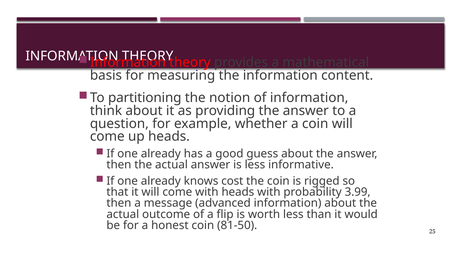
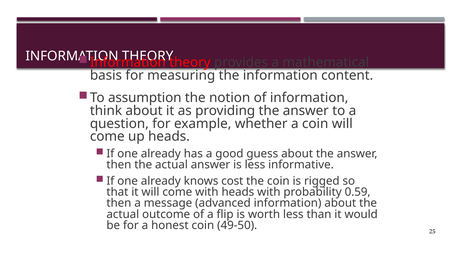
partitioning: partitioning -> assumption
3.99: 3.99 -> 0.59
81-50: 81-50 -> 49-50
